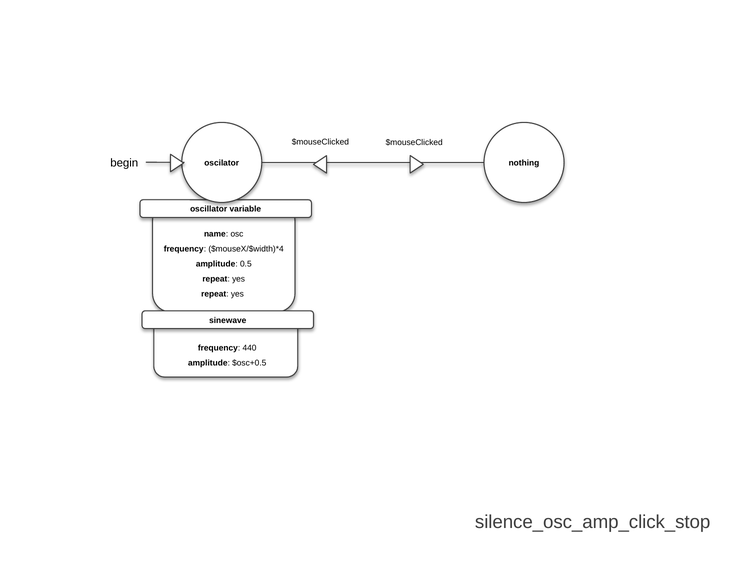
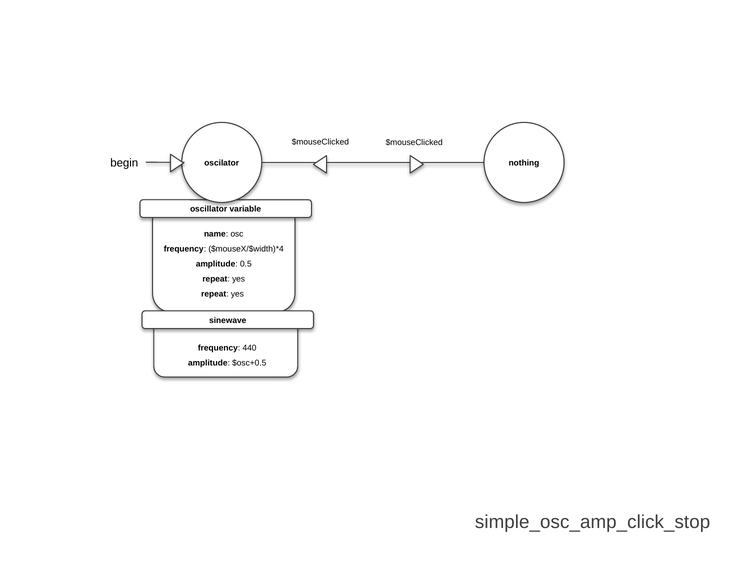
silence_osc_amp_click_stop: silence_osc_amp_click_stop -> simple_osc_amp_click_stop
